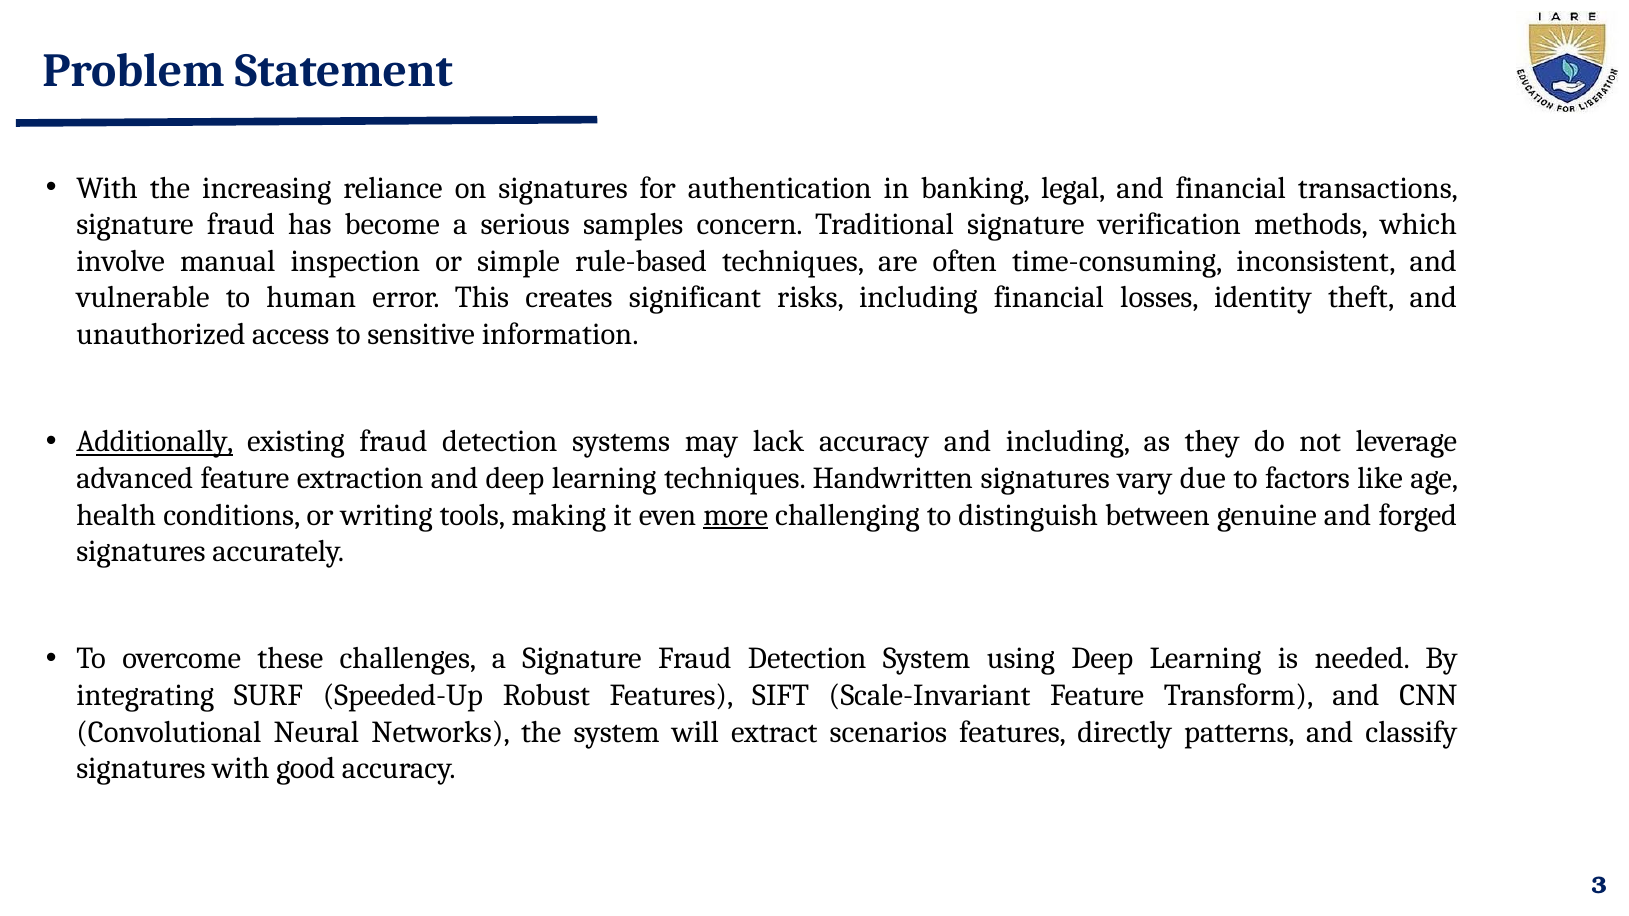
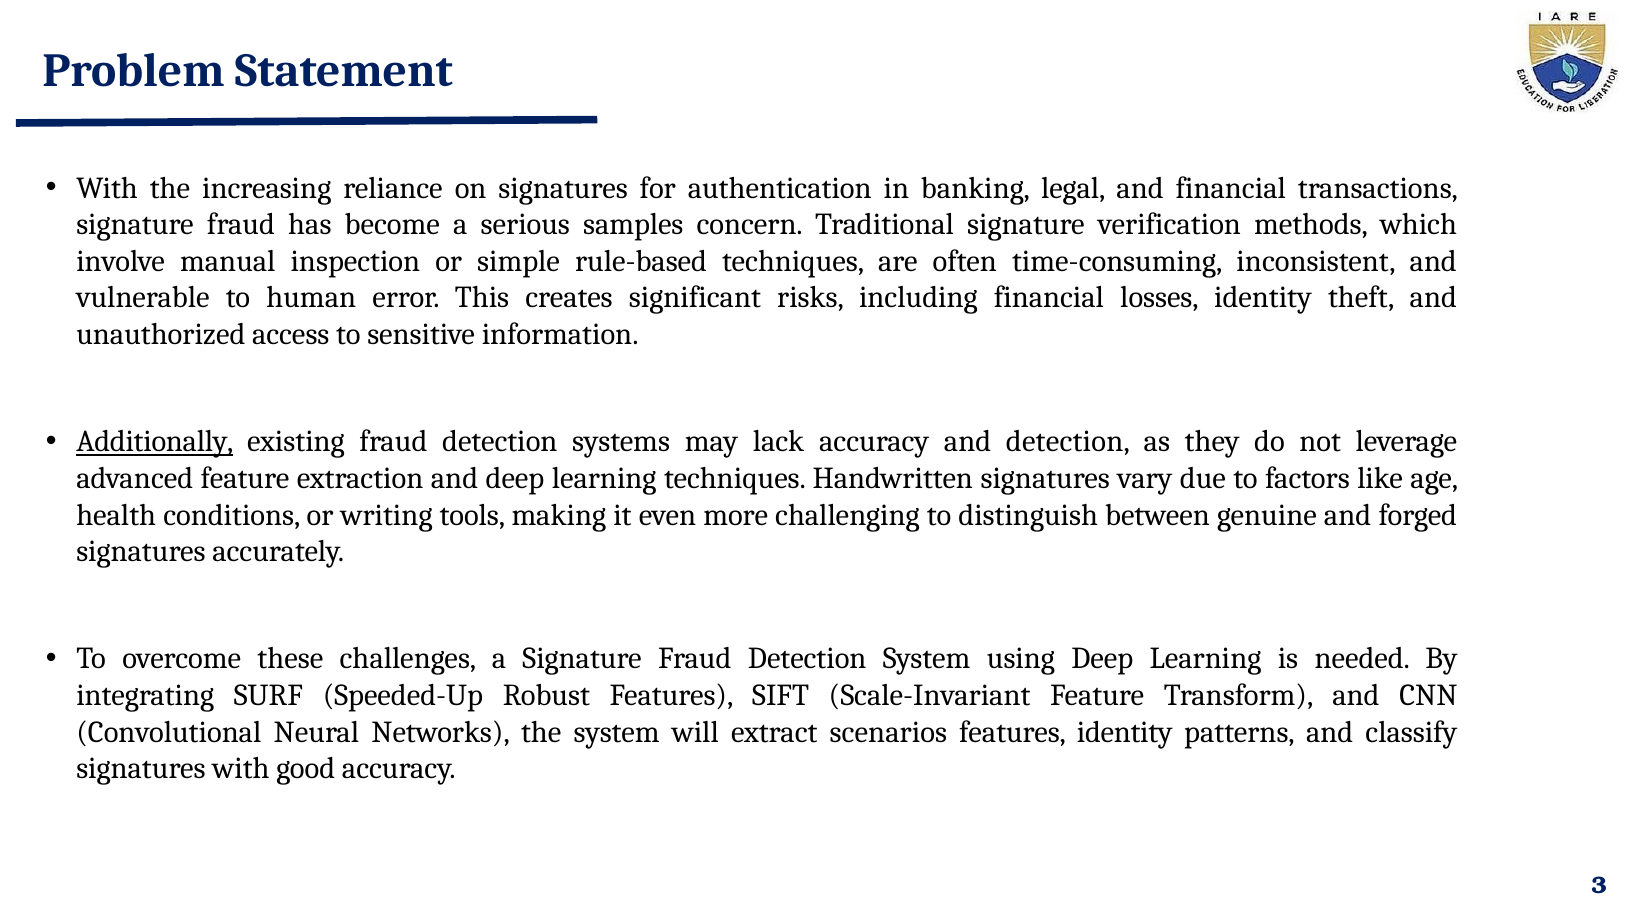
and including: including -> detection
more underline: present -> none
features directly: directly -> identity
